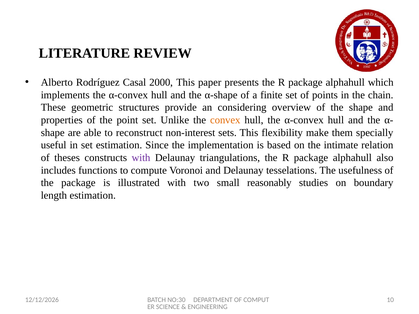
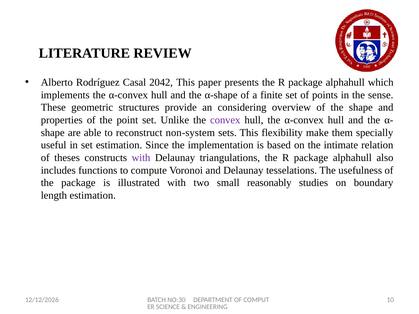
2000: 2000 -> 2042
chain: chain -> sense
convex colour: orange -> purple
non-interest: non-interest -> non-system
